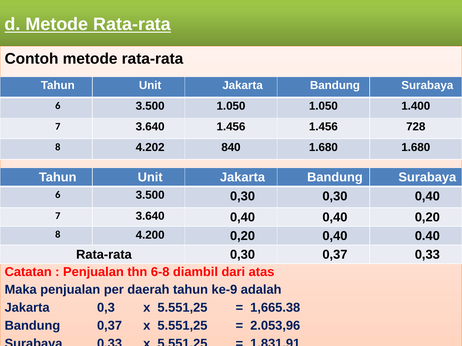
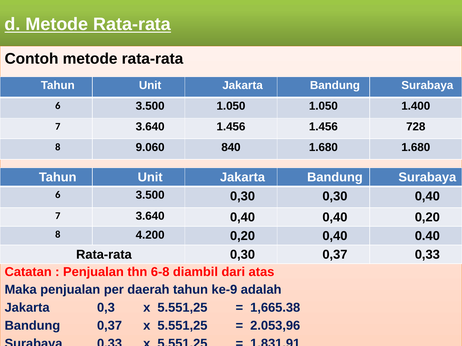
4.202: 4.202 -> 9.060
